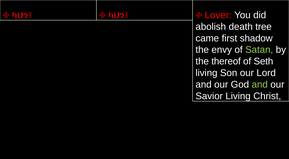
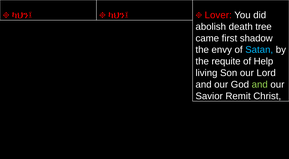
Satan colour: light green -> light blue
thereof: thereof -> requite
Seth: Seth -> Help
Savior Living: Living -> Remit
